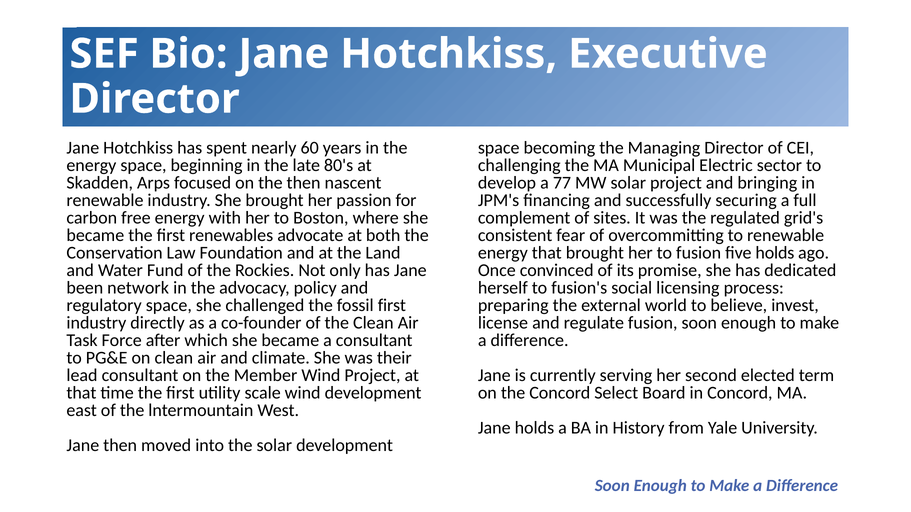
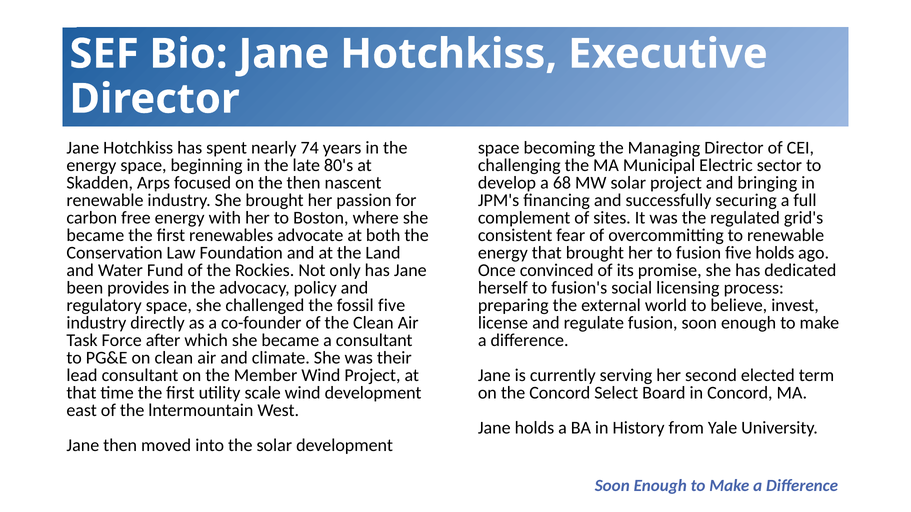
60: 60 -> 74
77: 77 -> 68
network: network -> provides
fossil first: first -> five
